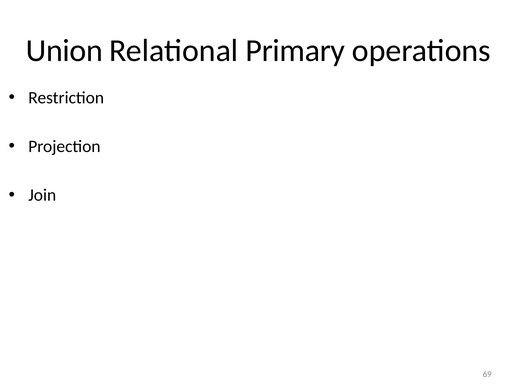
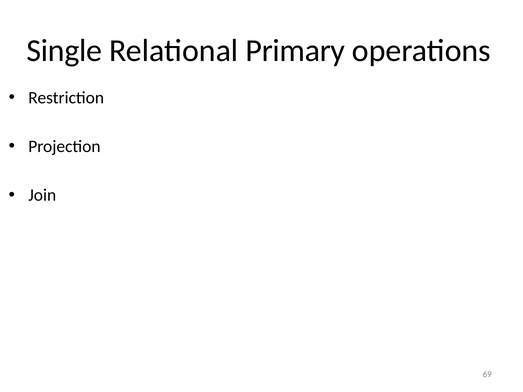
Union: Union -> Single
